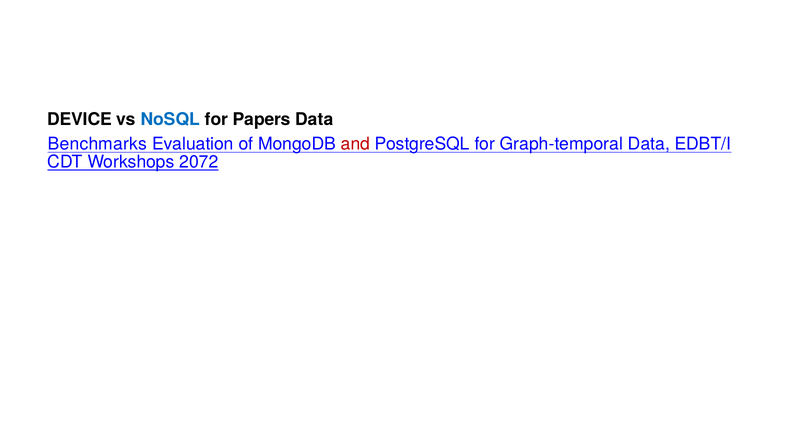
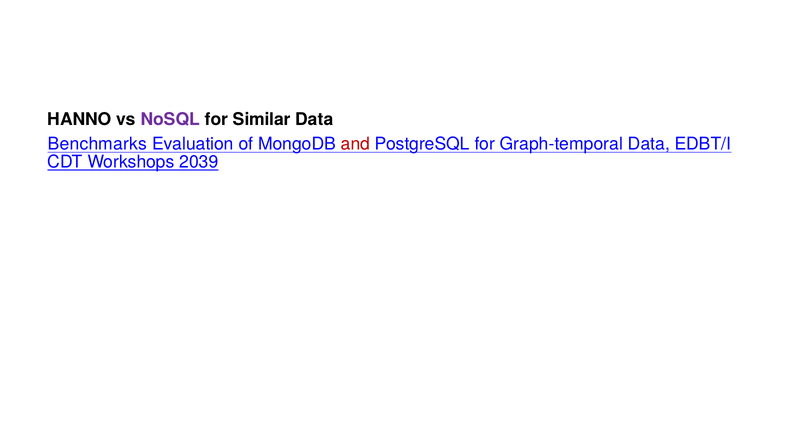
DEVICE: DEVICE -> HANNO
NoSQL colour: blue -> purple
Papers: Papers -> Similar
2072: 2072 -> 2039
